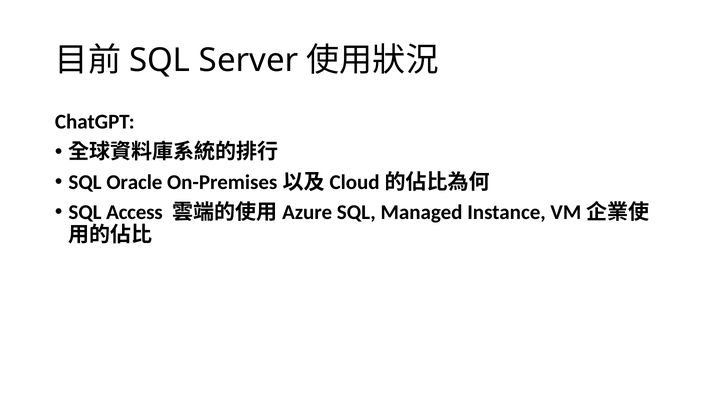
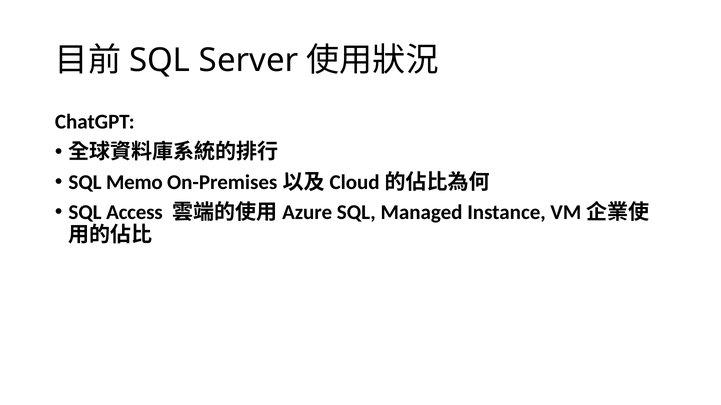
Oracle: Oracle -> Memo
